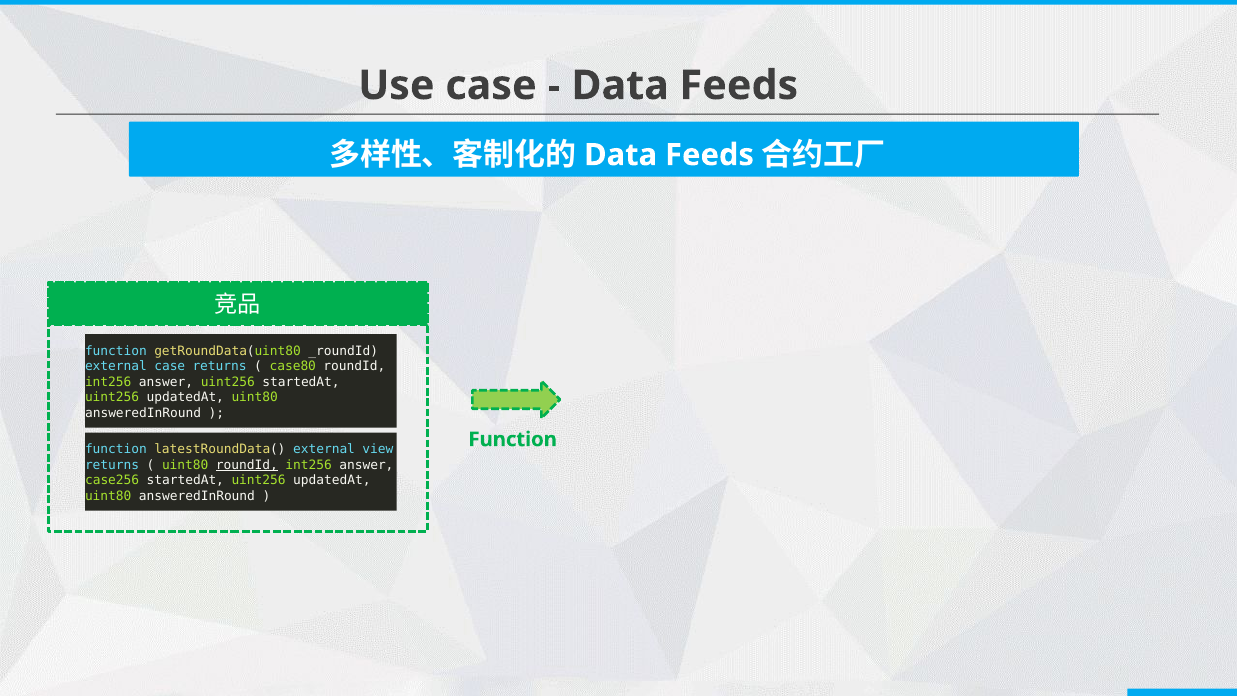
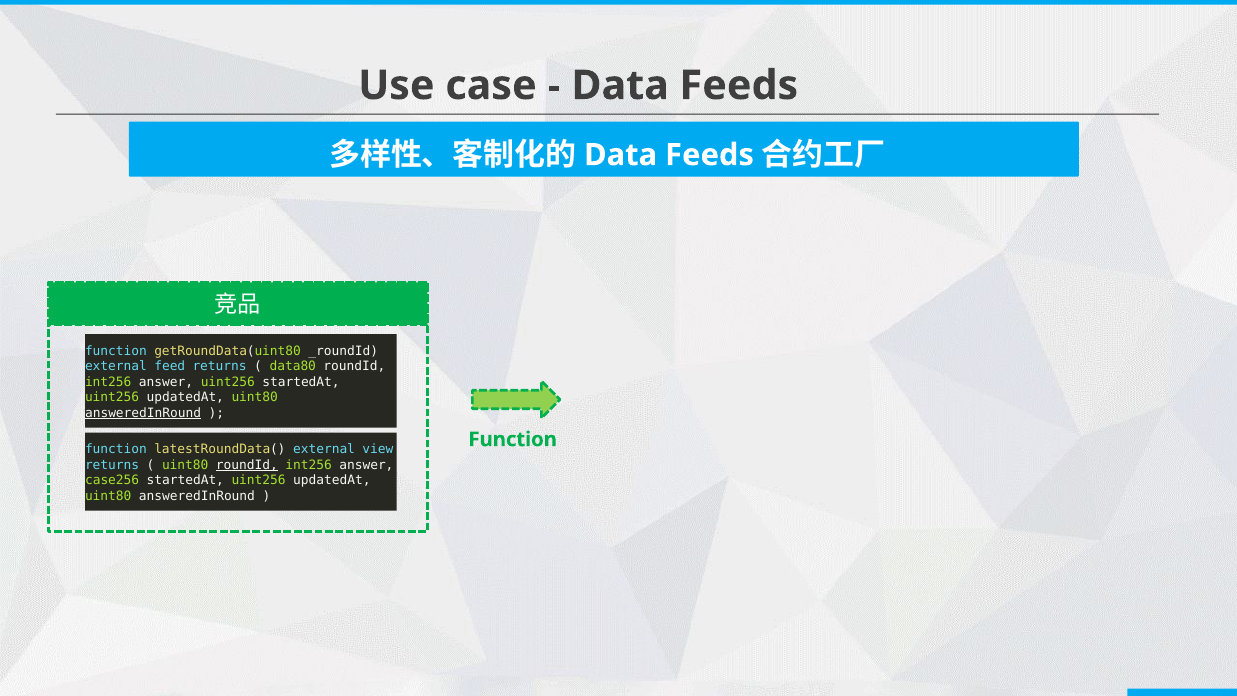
external case: case -> feed
case80: case80 -> data80
answeredInRound at (143, 413) underline: none -> present
